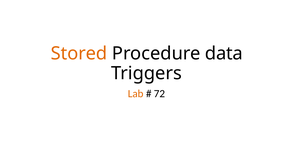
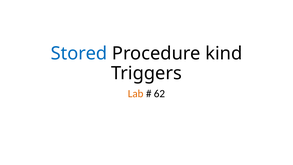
Stored colour: orange -> blue
data: data -> kind
72: 72 -> 62
